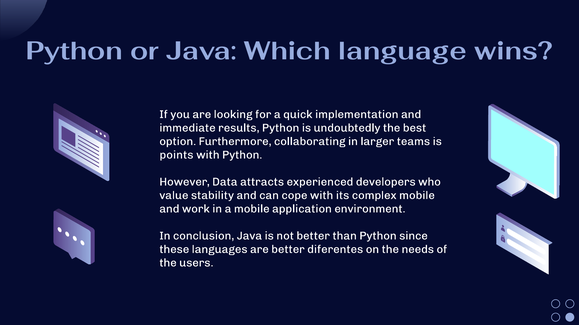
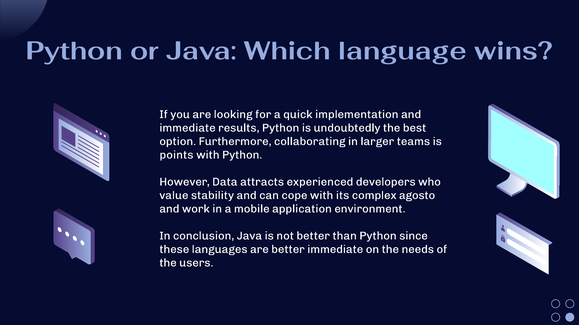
complex mobile: mobile -> agosto
better diferentes: diferentes -> immediate
